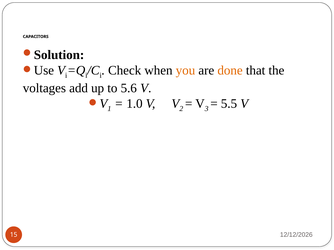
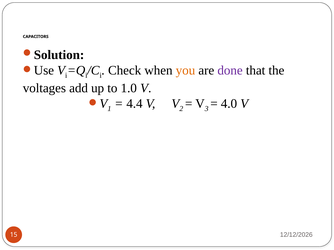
done colour: orange -> purple
5.6: 5.6 -> 1.0
1.0: 1.0 -> 4.4
5.5: 5.5 -> 4.0
